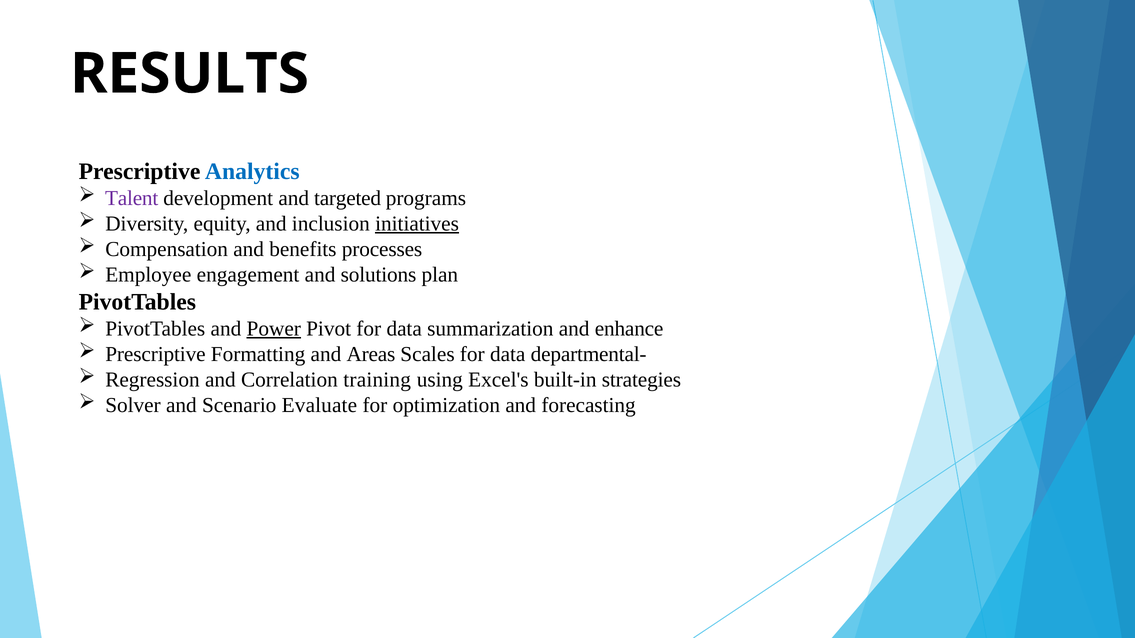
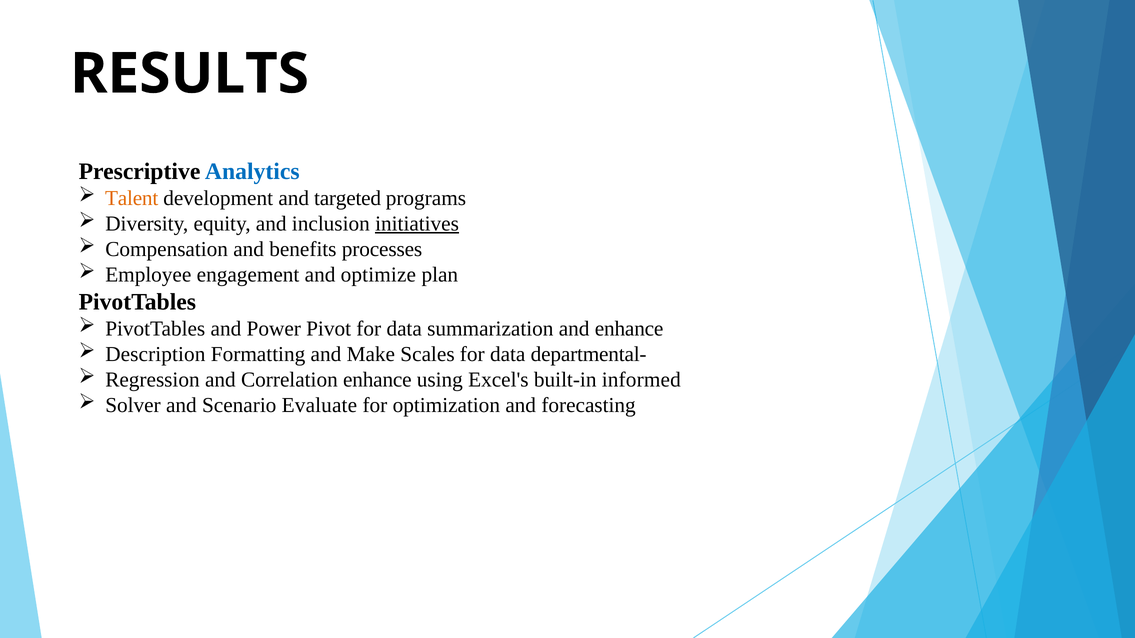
Talent colour: purple -> orange
solutions: solutions -> optimize
Power underline: present -> none
Prescriptive at (155, 354): Prescriptive -> Description
Areas: Areas -> Make
Correlation training: training -> enhance
strategies: strategies -> informed
